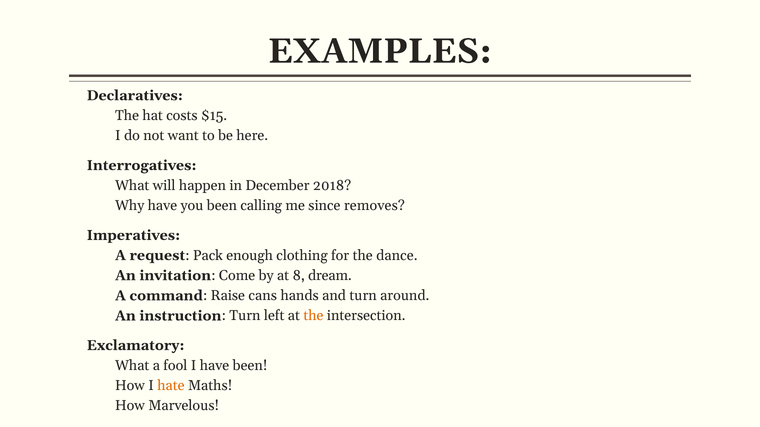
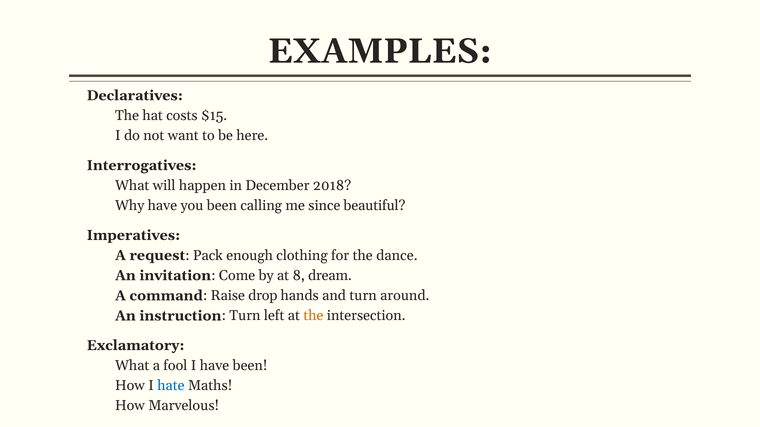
removes: removes -> beautiful
cans: cans -> drop
hate colour: orange -> blue
